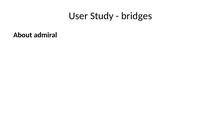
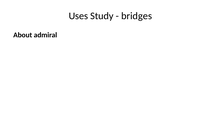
User: User -> Uses
